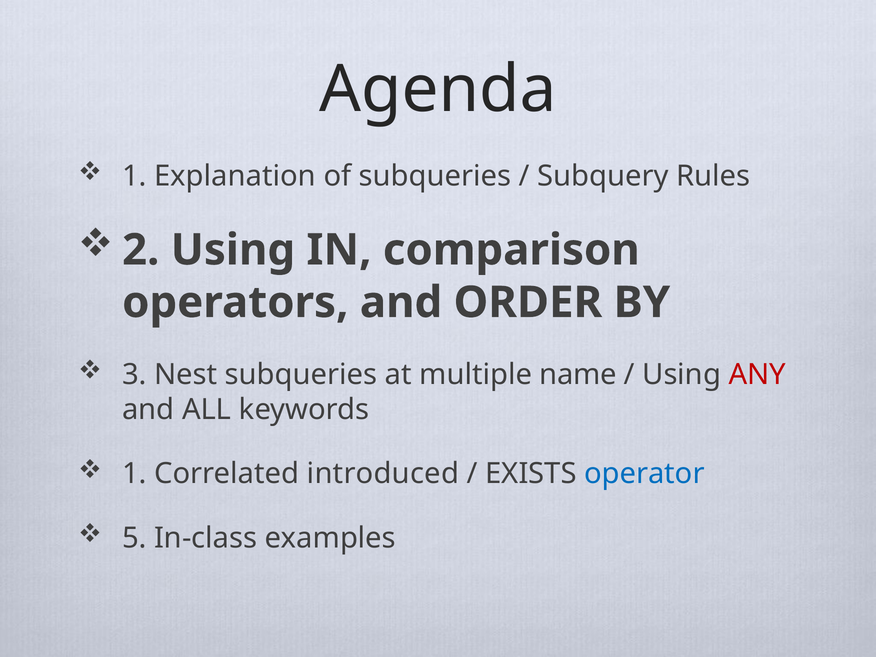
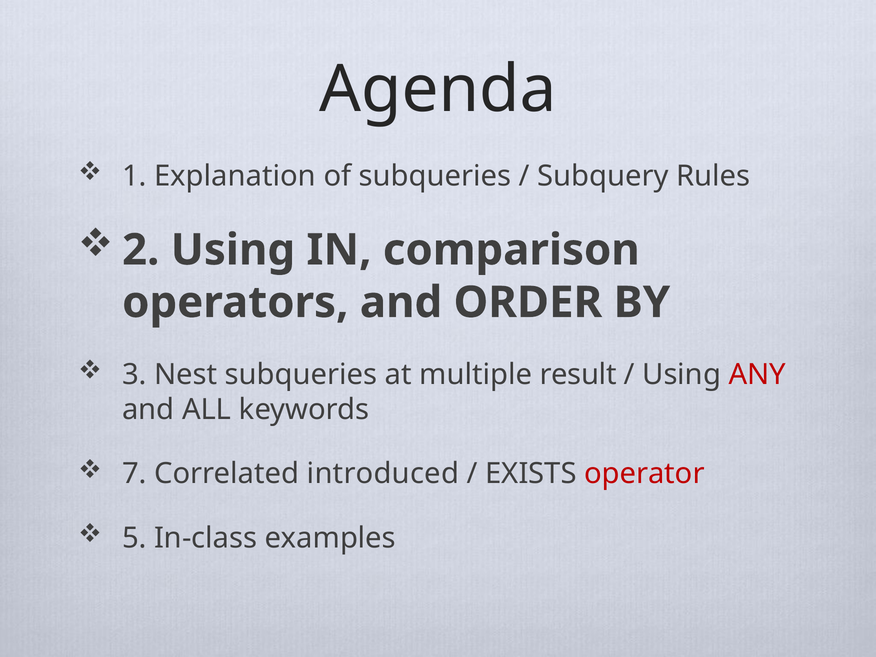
name: name -> result
1 at (134, 474): 1 -> 7
operator colour: blue -> red
